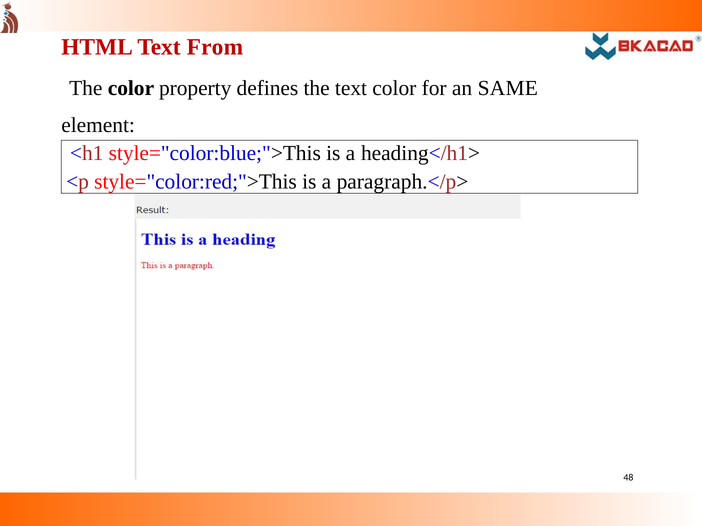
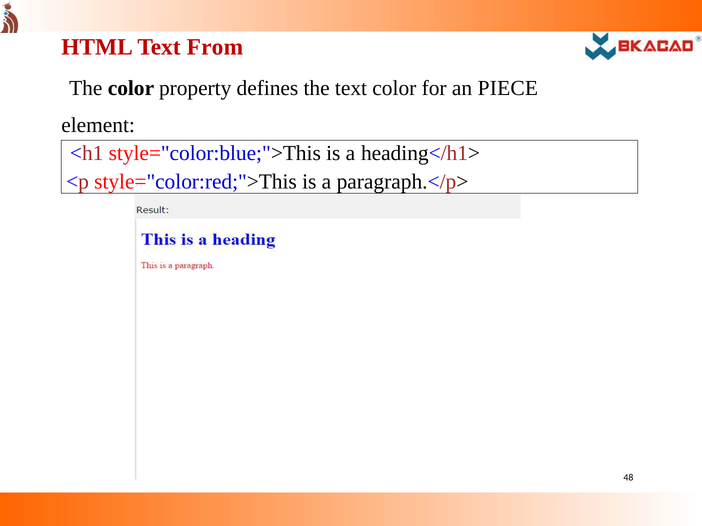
SAME: SAME -> PIECE
